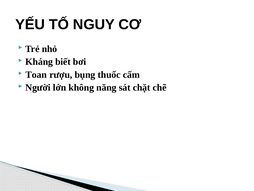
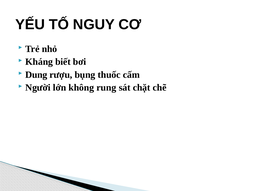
Toan: Toan -> Dung
năng: năng -> rung
